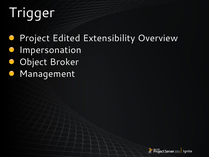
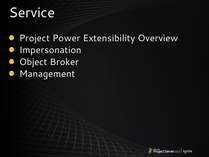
Trigger: Trigger -> Service
Edited: Edited -> Power
